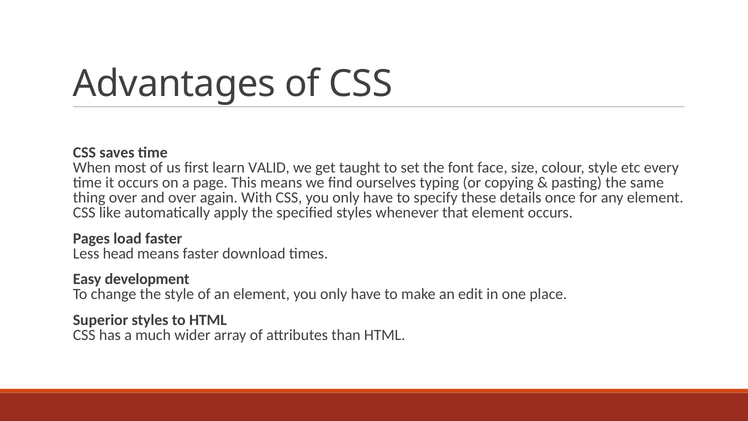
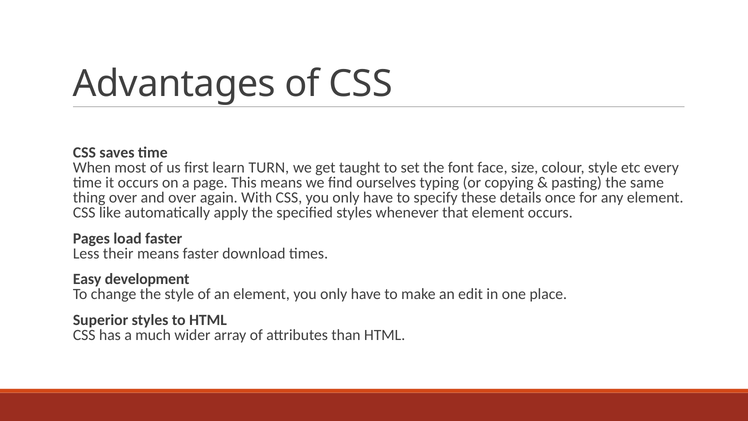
VALID: VALID -> TURN
head: head -> their
